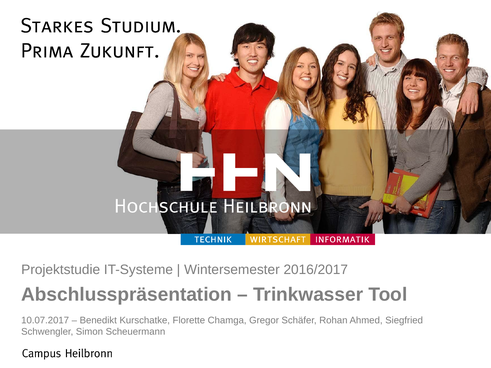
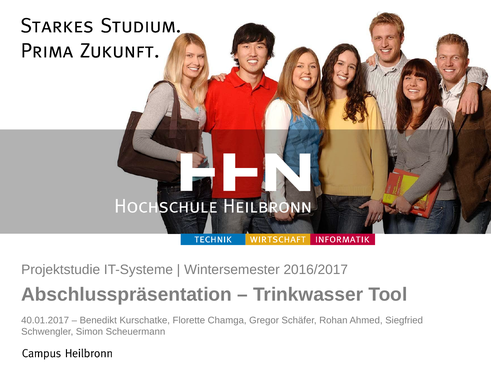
10.07.2017: 10.07.2017 -> 40.01.2017
